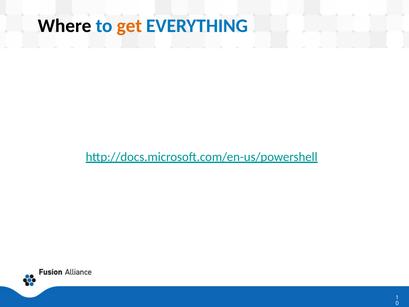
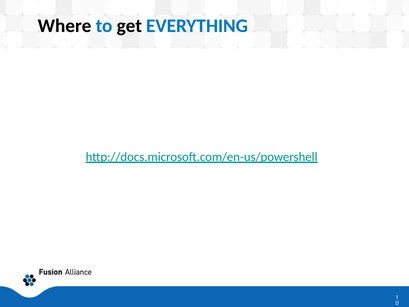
get colour: orange -> black
